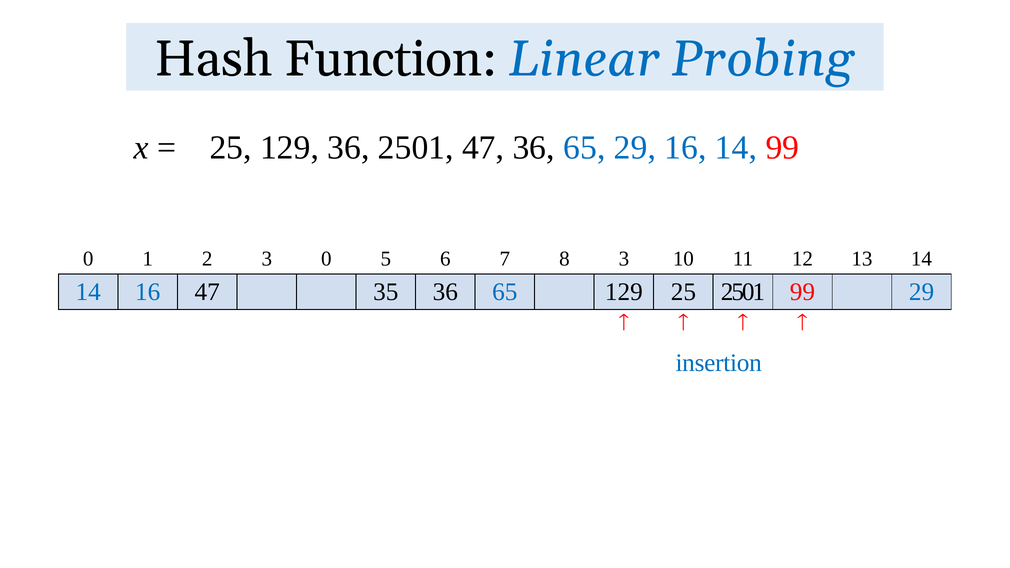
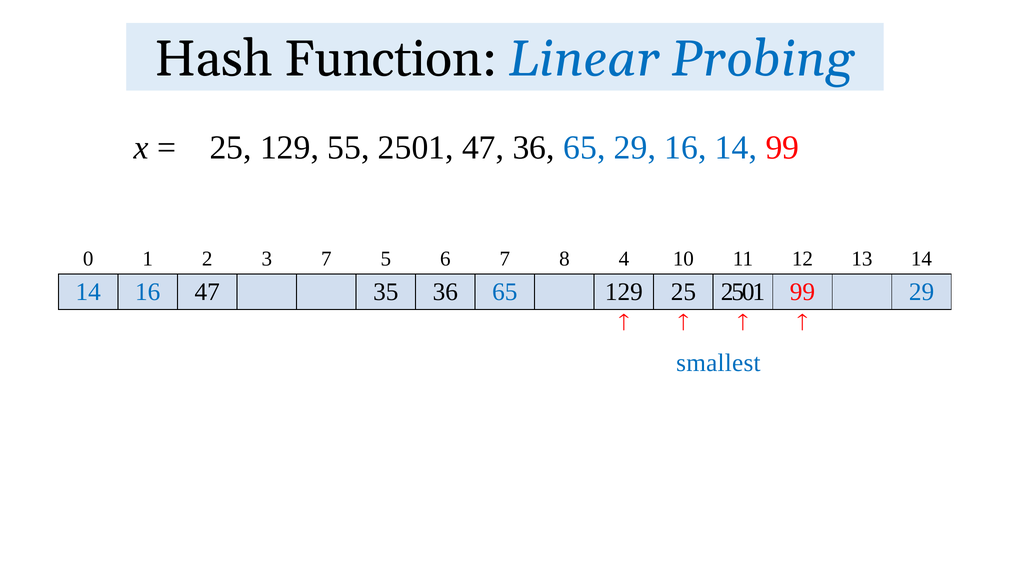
129 36: 36 -> 55
3 0: 0 -> 7
8 3: 3 -> 4
insertion: insertion -> smallest
